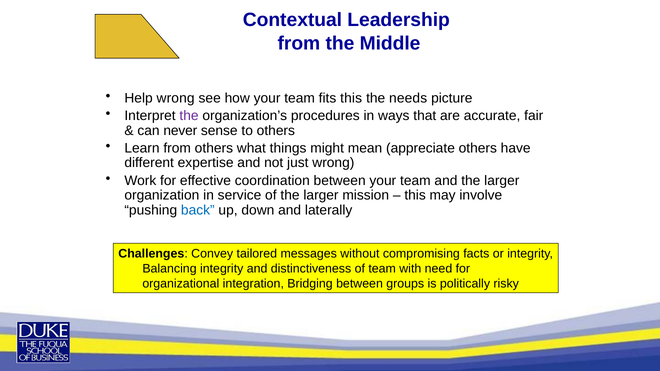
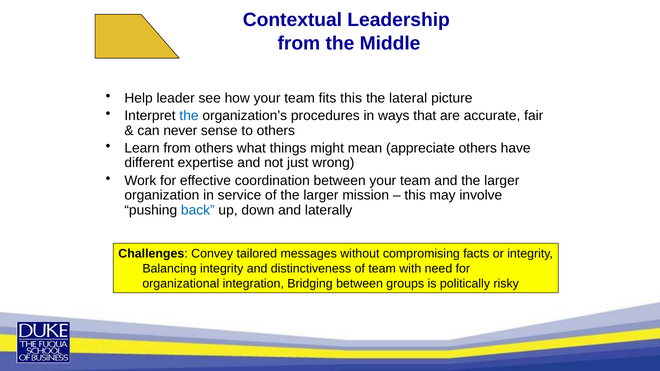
Help wrong: wrong -> leader
needs: needs -> lateral
the at (189, 116) colour: purple -> blue
